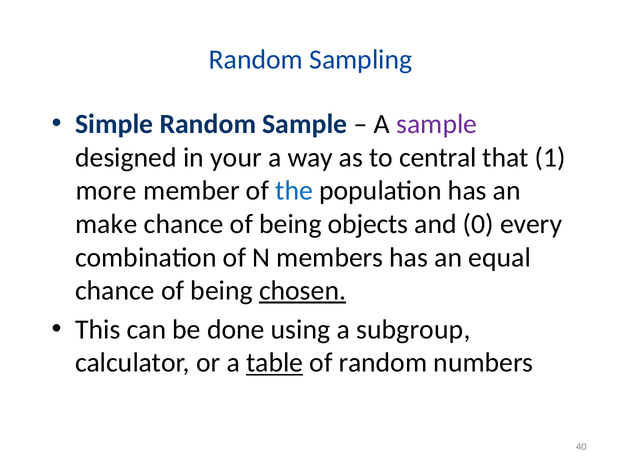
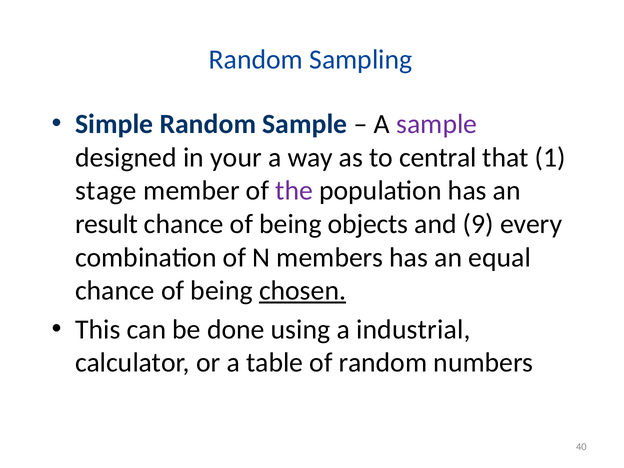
more: more -> stage
the colour: blue -> purple
make: make -> result
0: 0 -> 9
subgroup: subgroup -> industrial
table underline: present -> none
